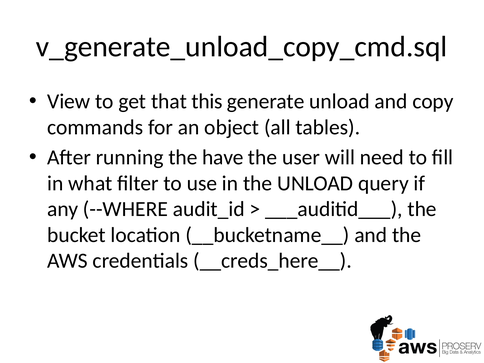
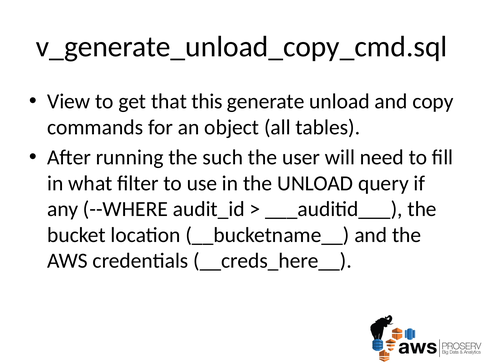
have: have -> such
